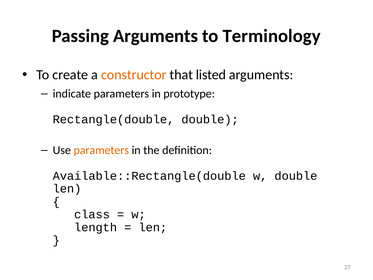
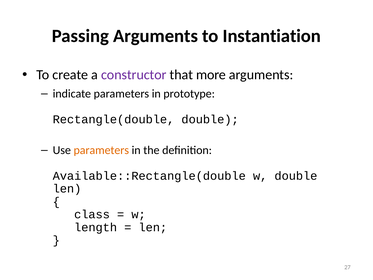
Terminology: Terminology -> Instantiation
constructor colour: orange -> purple
listed: listed -> more
